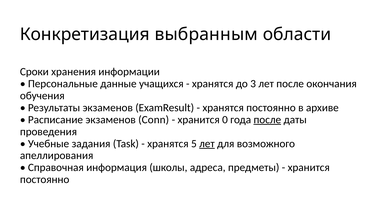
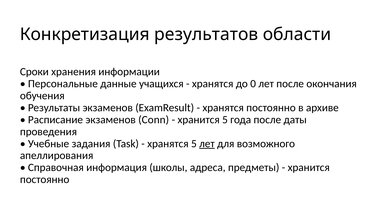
выбранным: выбранным -> результатов
3: 3 -> 0
хранится 0: 0 -> 5
после at (267, 120) underline: present -> none
